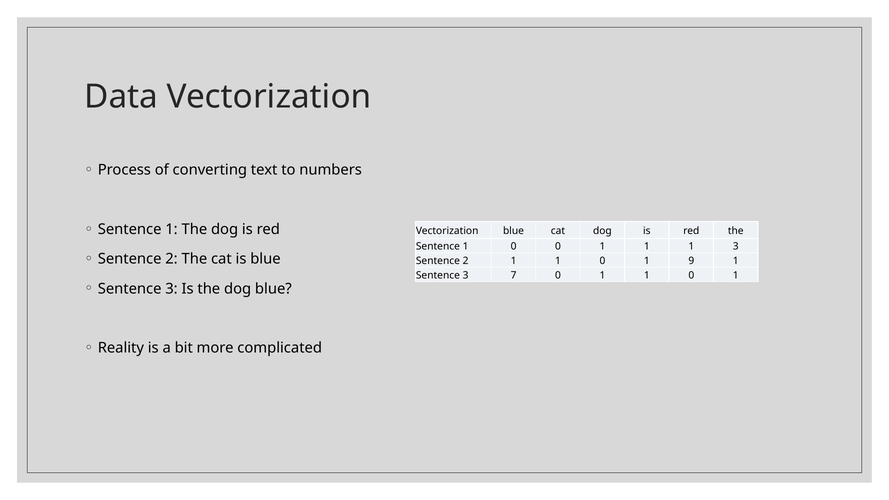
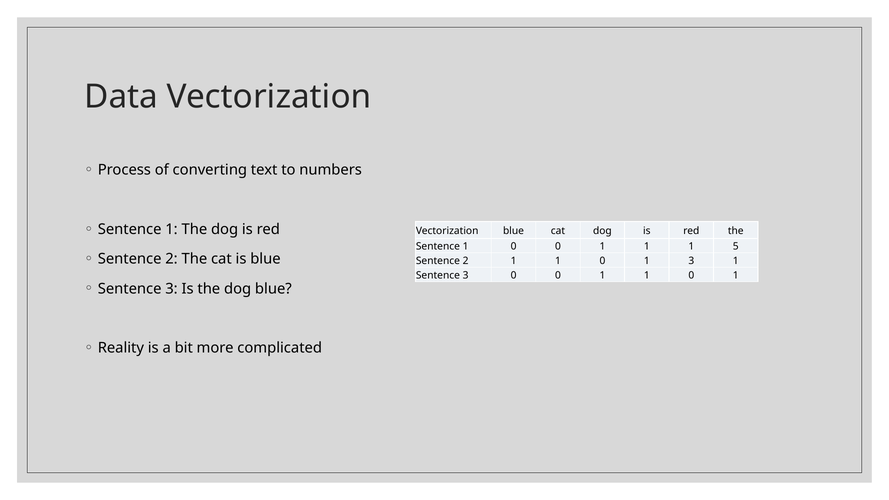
1 3: 3 -> 5
1 9: 9 -> 3
3 7: 7 -> 0
